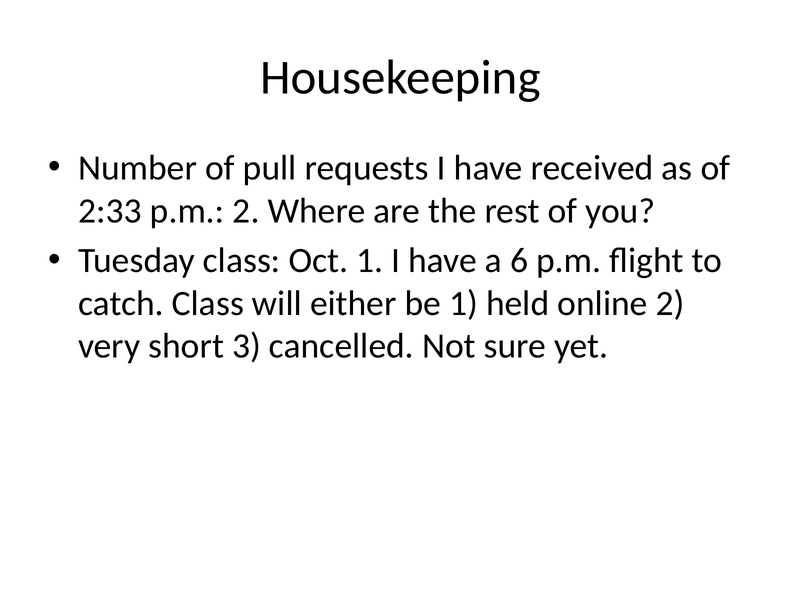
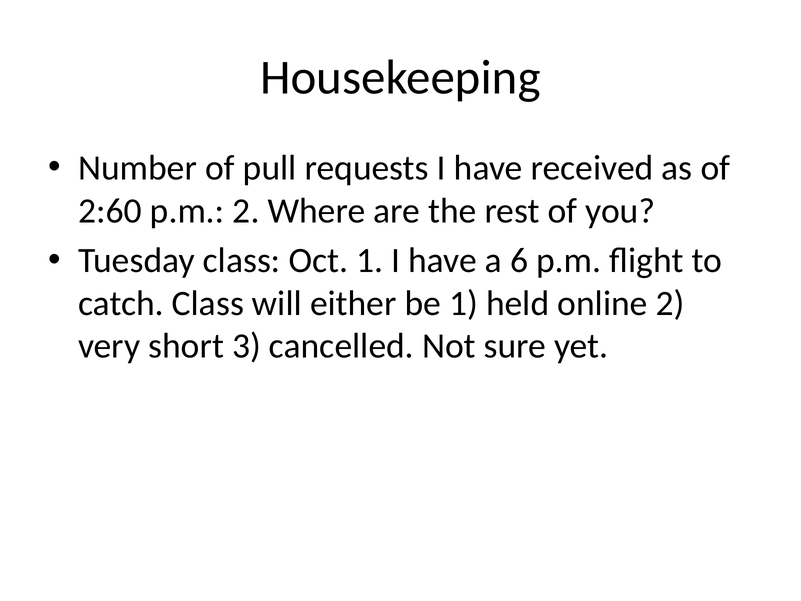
2:33: 2:33 -> 2:60
